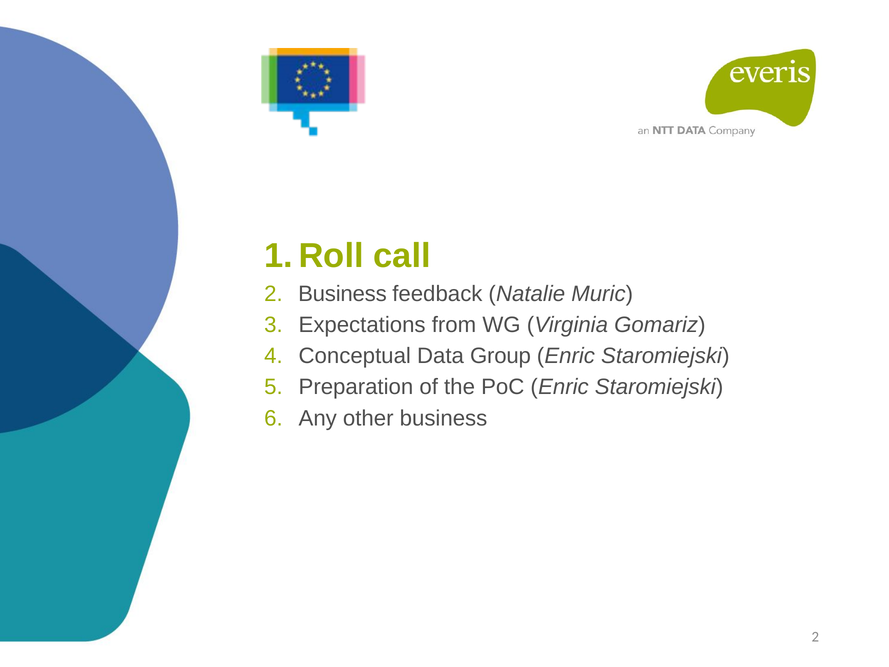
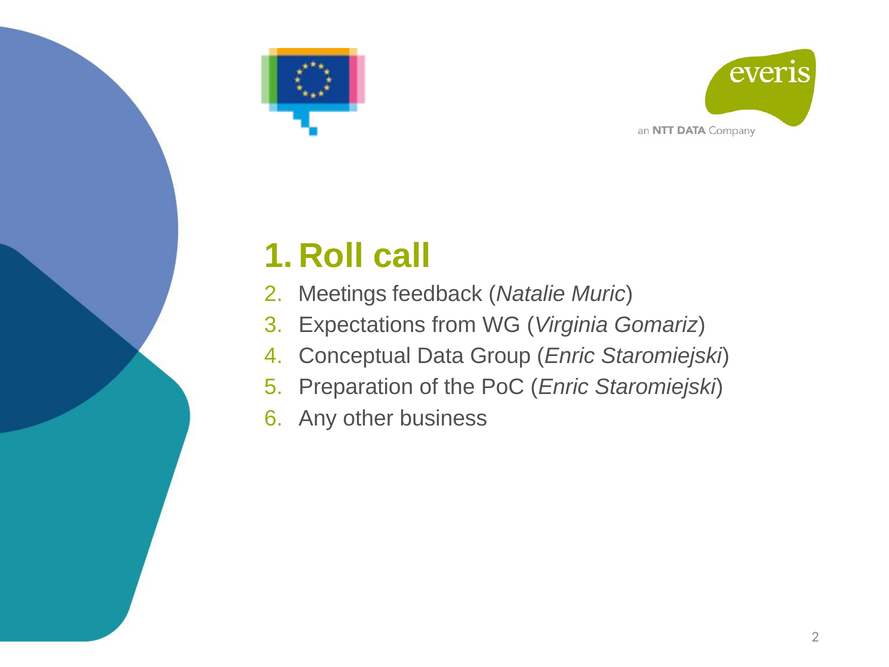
2 Business: Business -> Meetings
